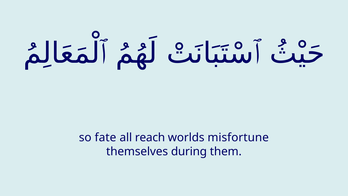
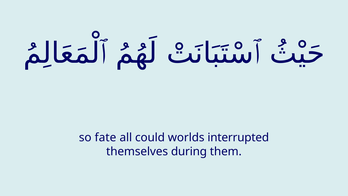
reach: reach -> could
misfortune: misfortune -> interrupted
